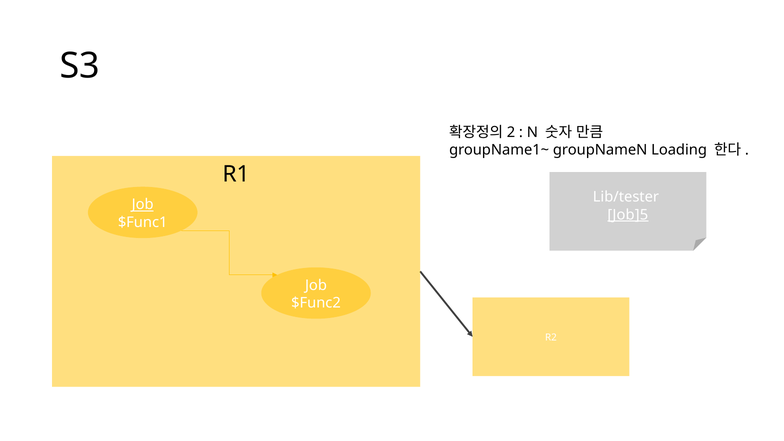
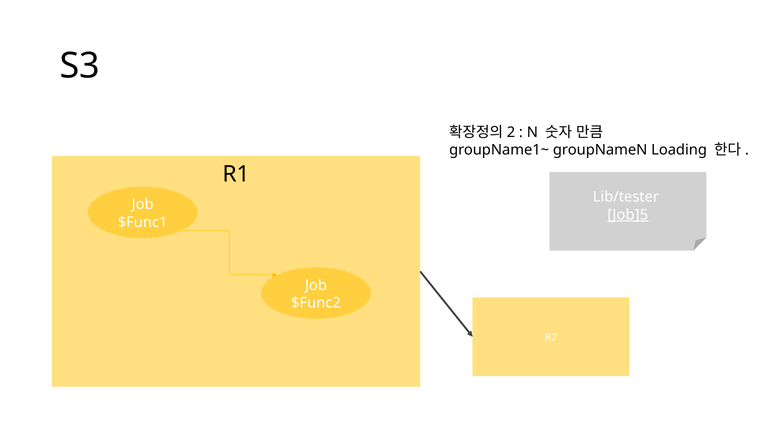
Job at (143, 205) underline: present -> none
